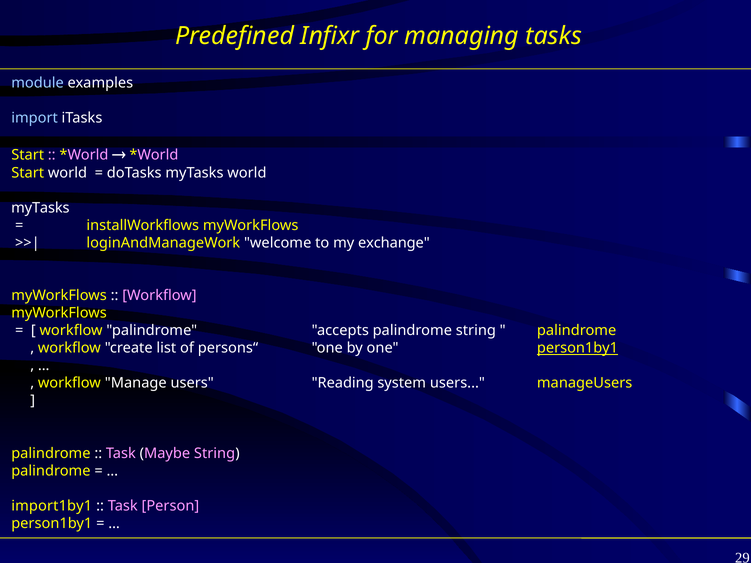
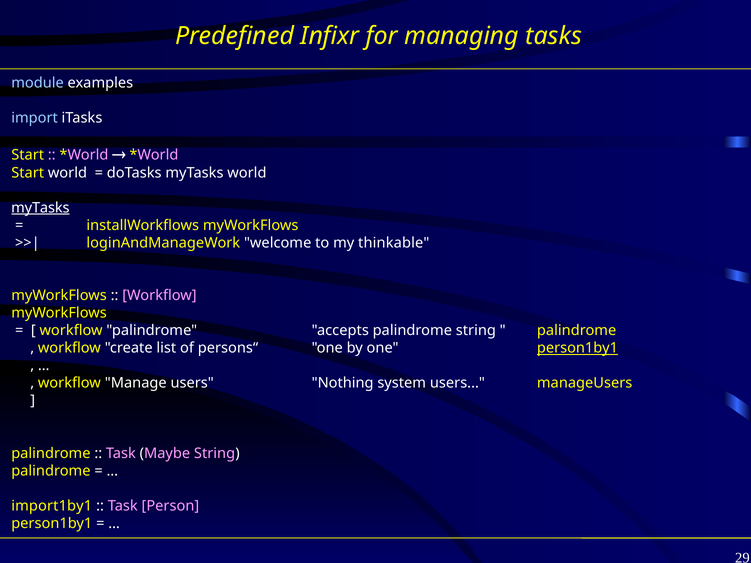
myTasks at (40, 208) underline: none -> present
exchange: exchange -> thinkable
Reading: Reading -> Nothing
